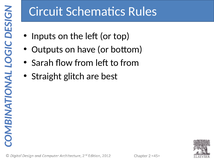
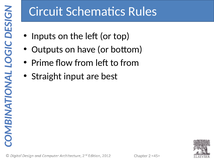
Sarah: Sarah -> Prime
glitch: glitch -> input
